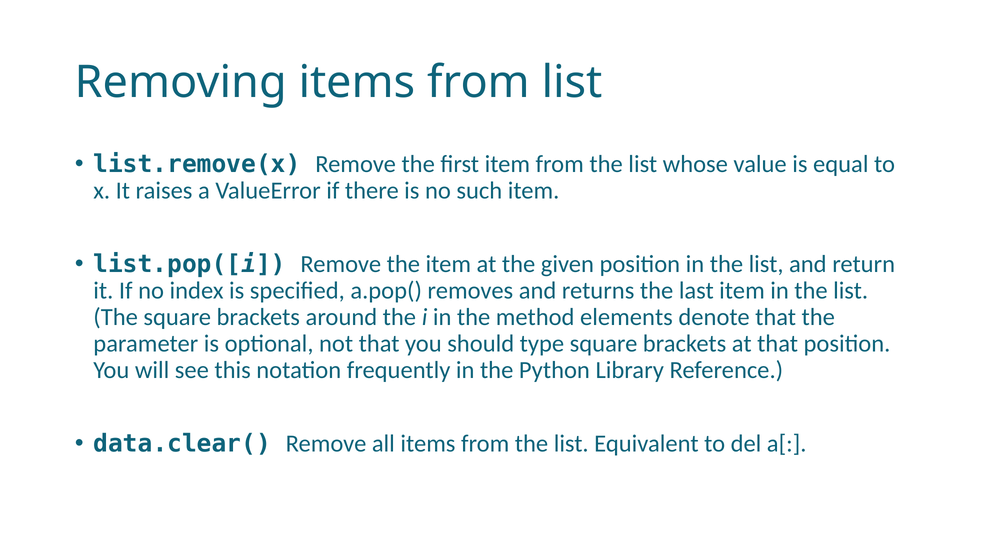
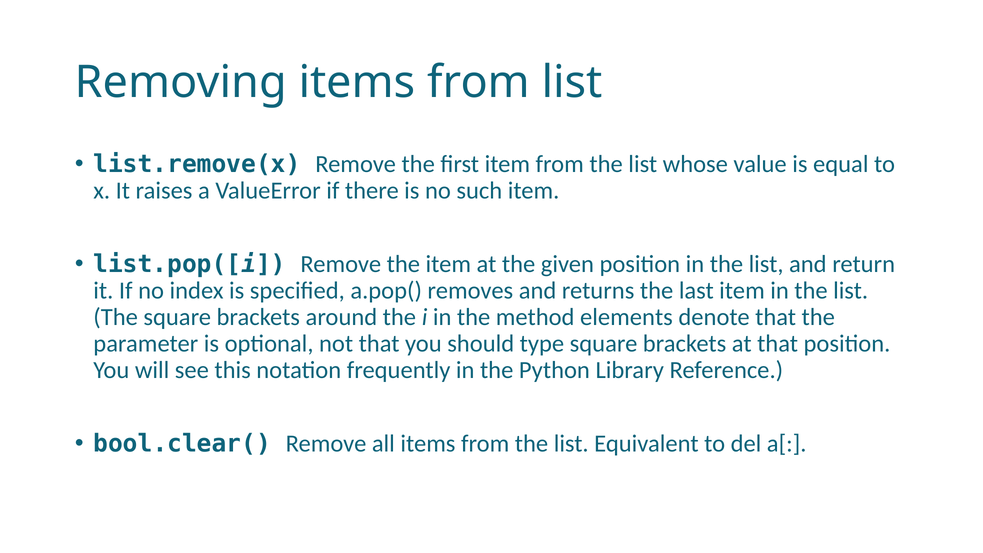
data.clear(: data.clear( -> bool.clear(
